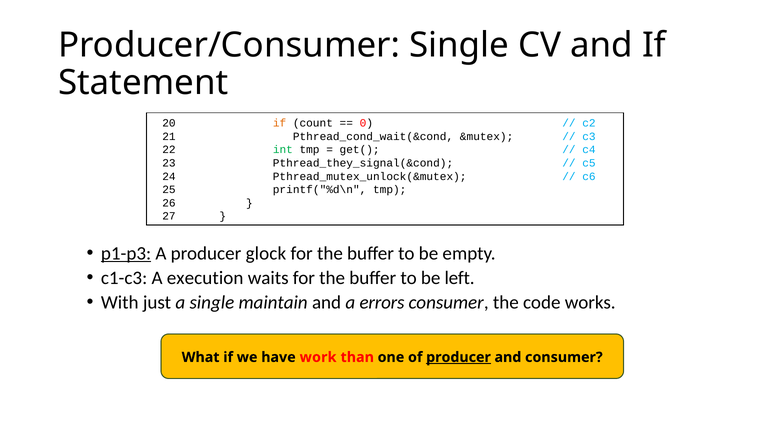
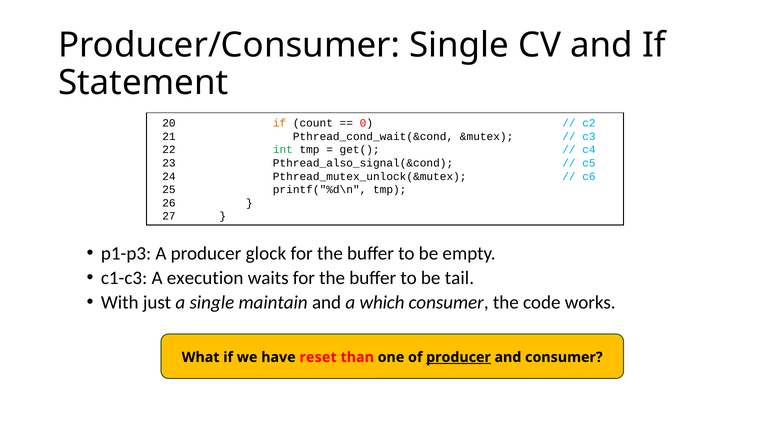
Pthread_they_signal(&cond: Pthread_they_signal(&cond -> Pthread_also_signal(&cond
p1-p3 underline: present -> none
left: left -> tail
errors: errors -> which
work: work -> reset
